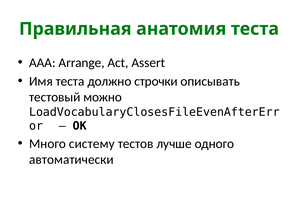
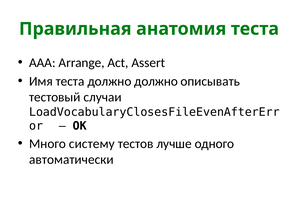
должно строчки: строчки -> должно
можно: можно -> случаи
